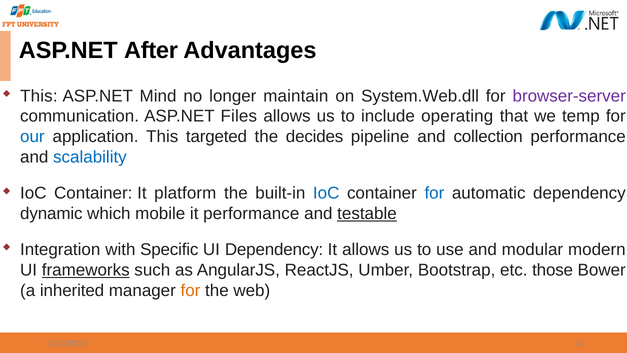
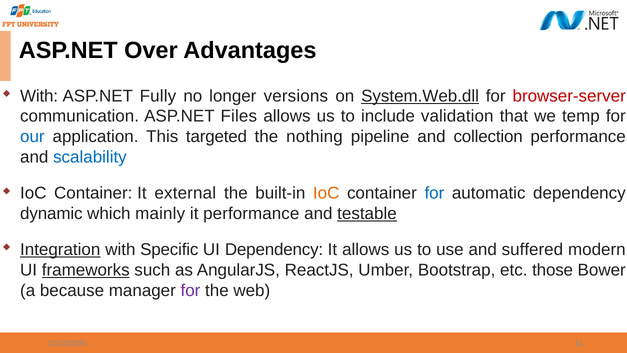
After: After -> Over
This at (39, 96): This -> With
Mind: Mind -> Fully
maintain: maintain -> versions
System.Web.dll underline: none -> present
browser-server colour: purple -> red
operating: operating -> validation
decides: decides -> nothing
platform: platform -> external
IoC at (326, 193) colour: blue -> orange
mobile: mobile -> mainly
Integration underline: none -> present
modular: modular -> suffered
inherited: inherited -> because
for at (190, 290) colour: orange -> purple
